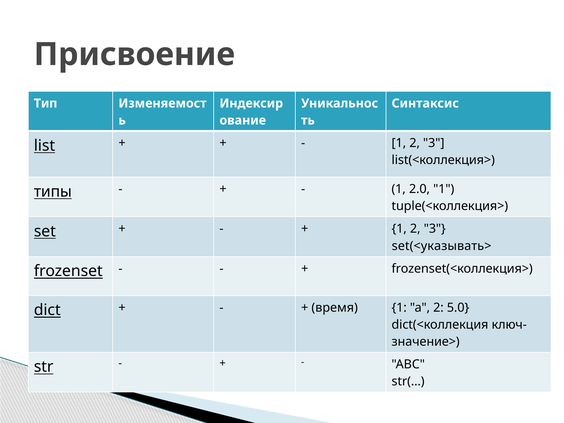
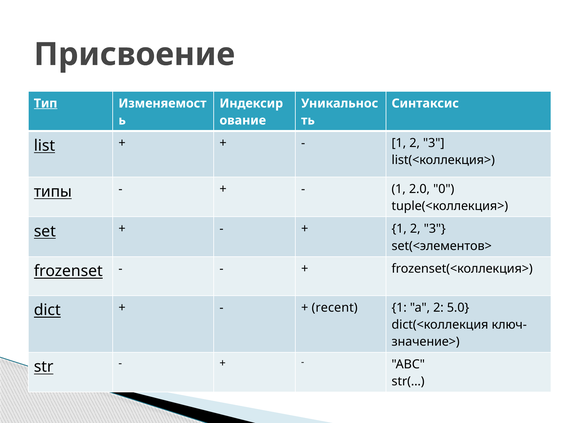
Тип underline: none -> present
2.0 1: 1 -> 0
set(<указывать>: set(<указывать> -> set(<элементов>
время: время -> recent
